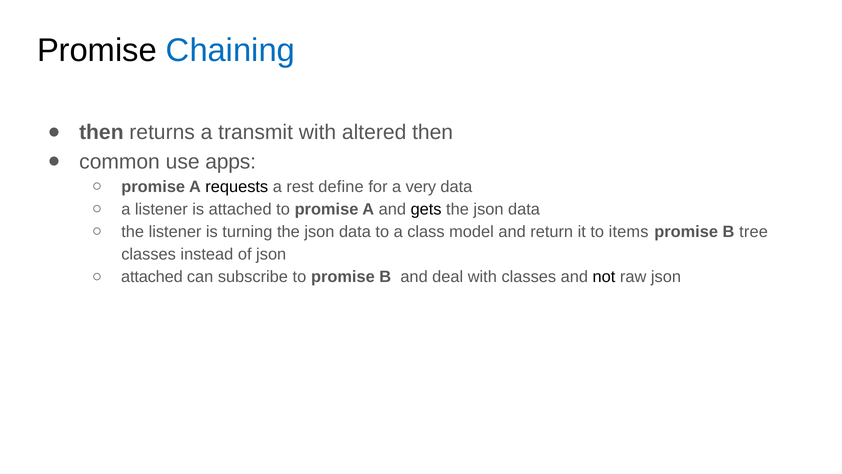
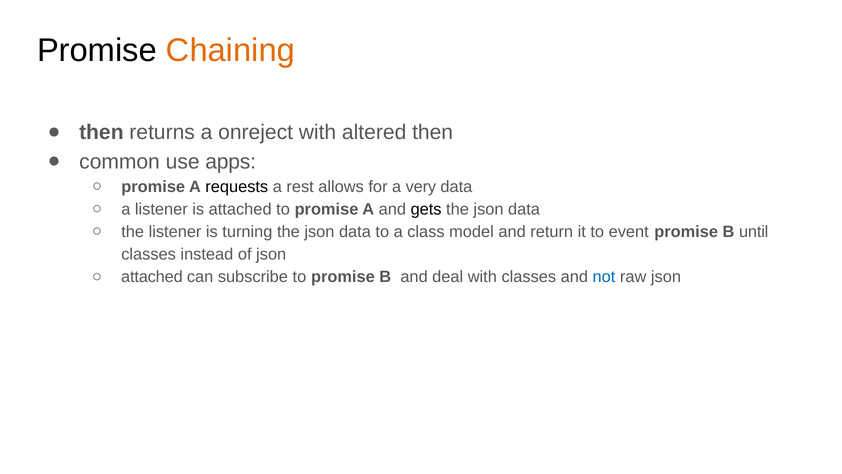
Chaining colour: blue -> orange
transmit: transmit -> onreject
define: define -> allows
items: items -> event
tree: tree -> until
not colour: black -> blue
